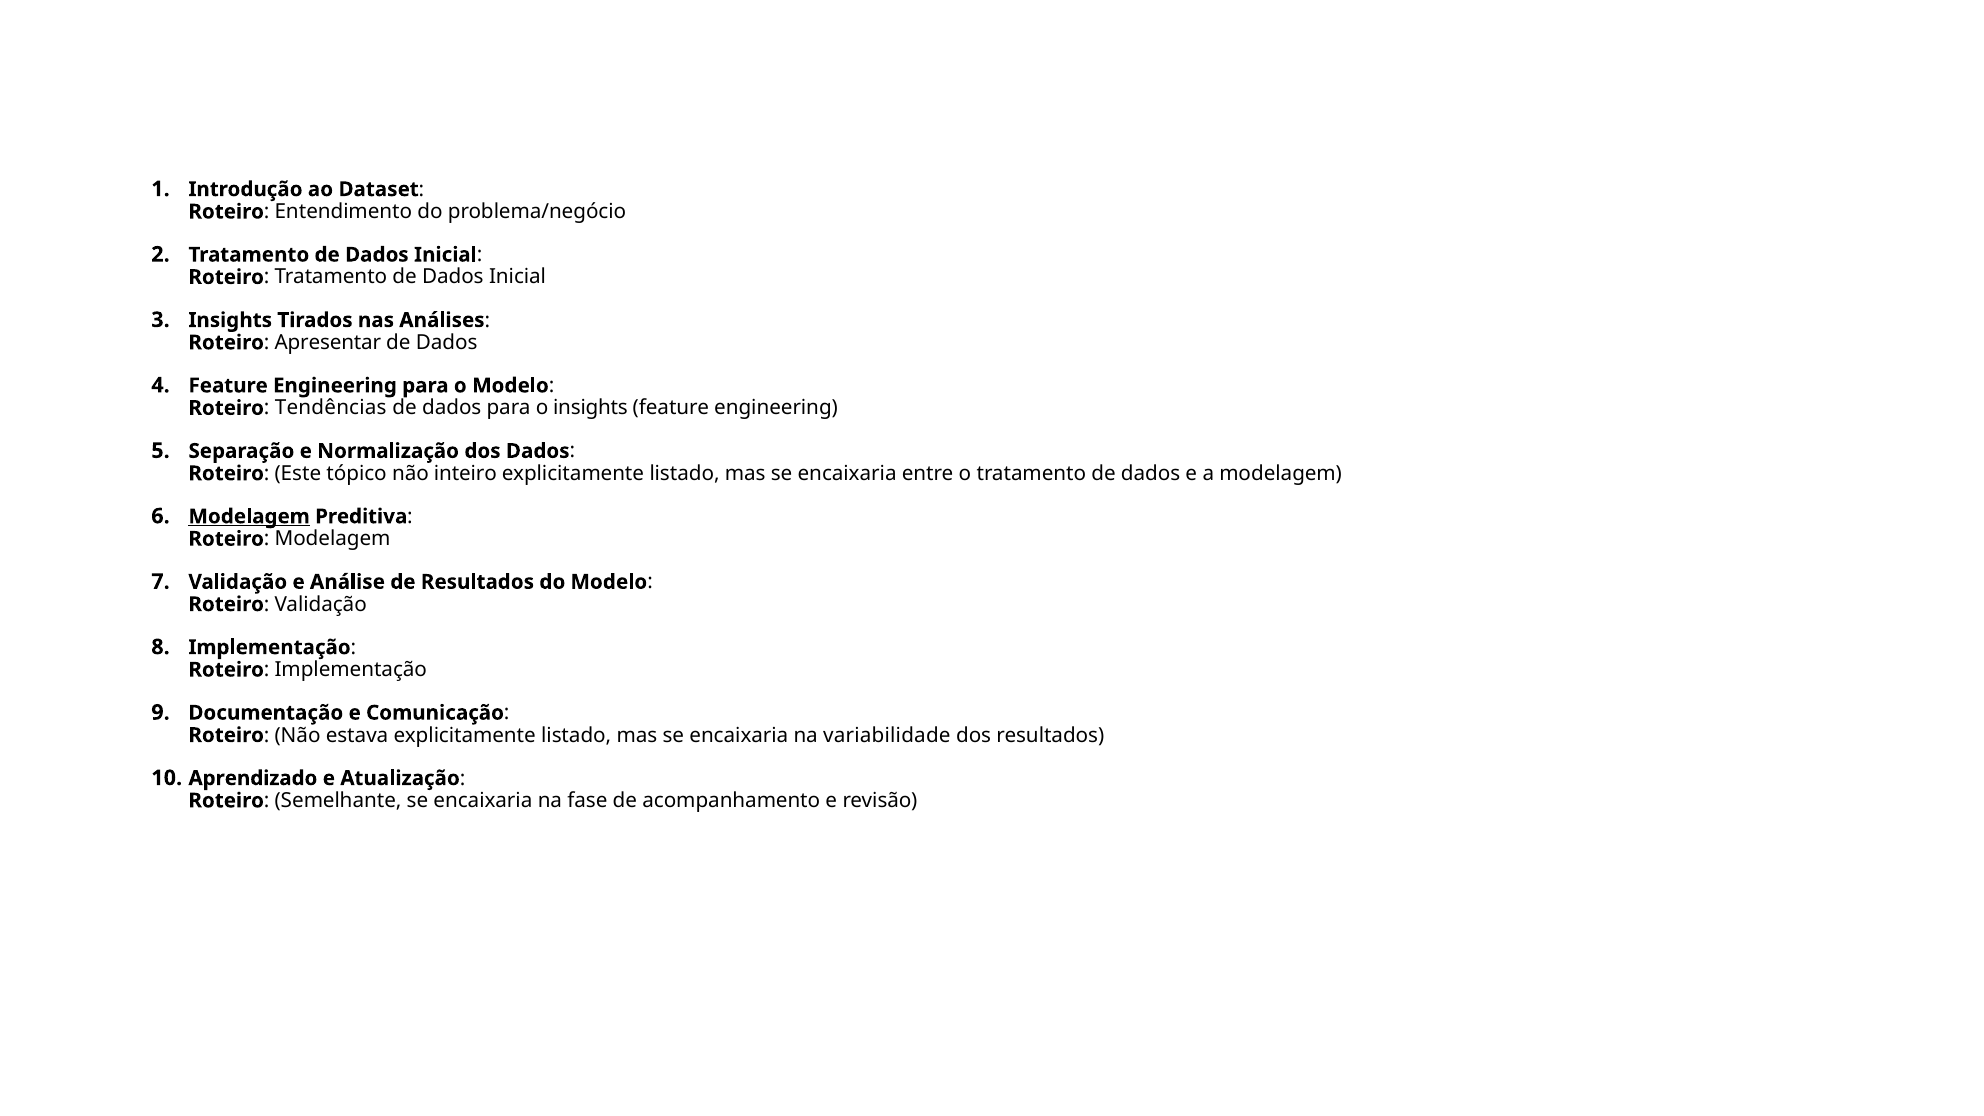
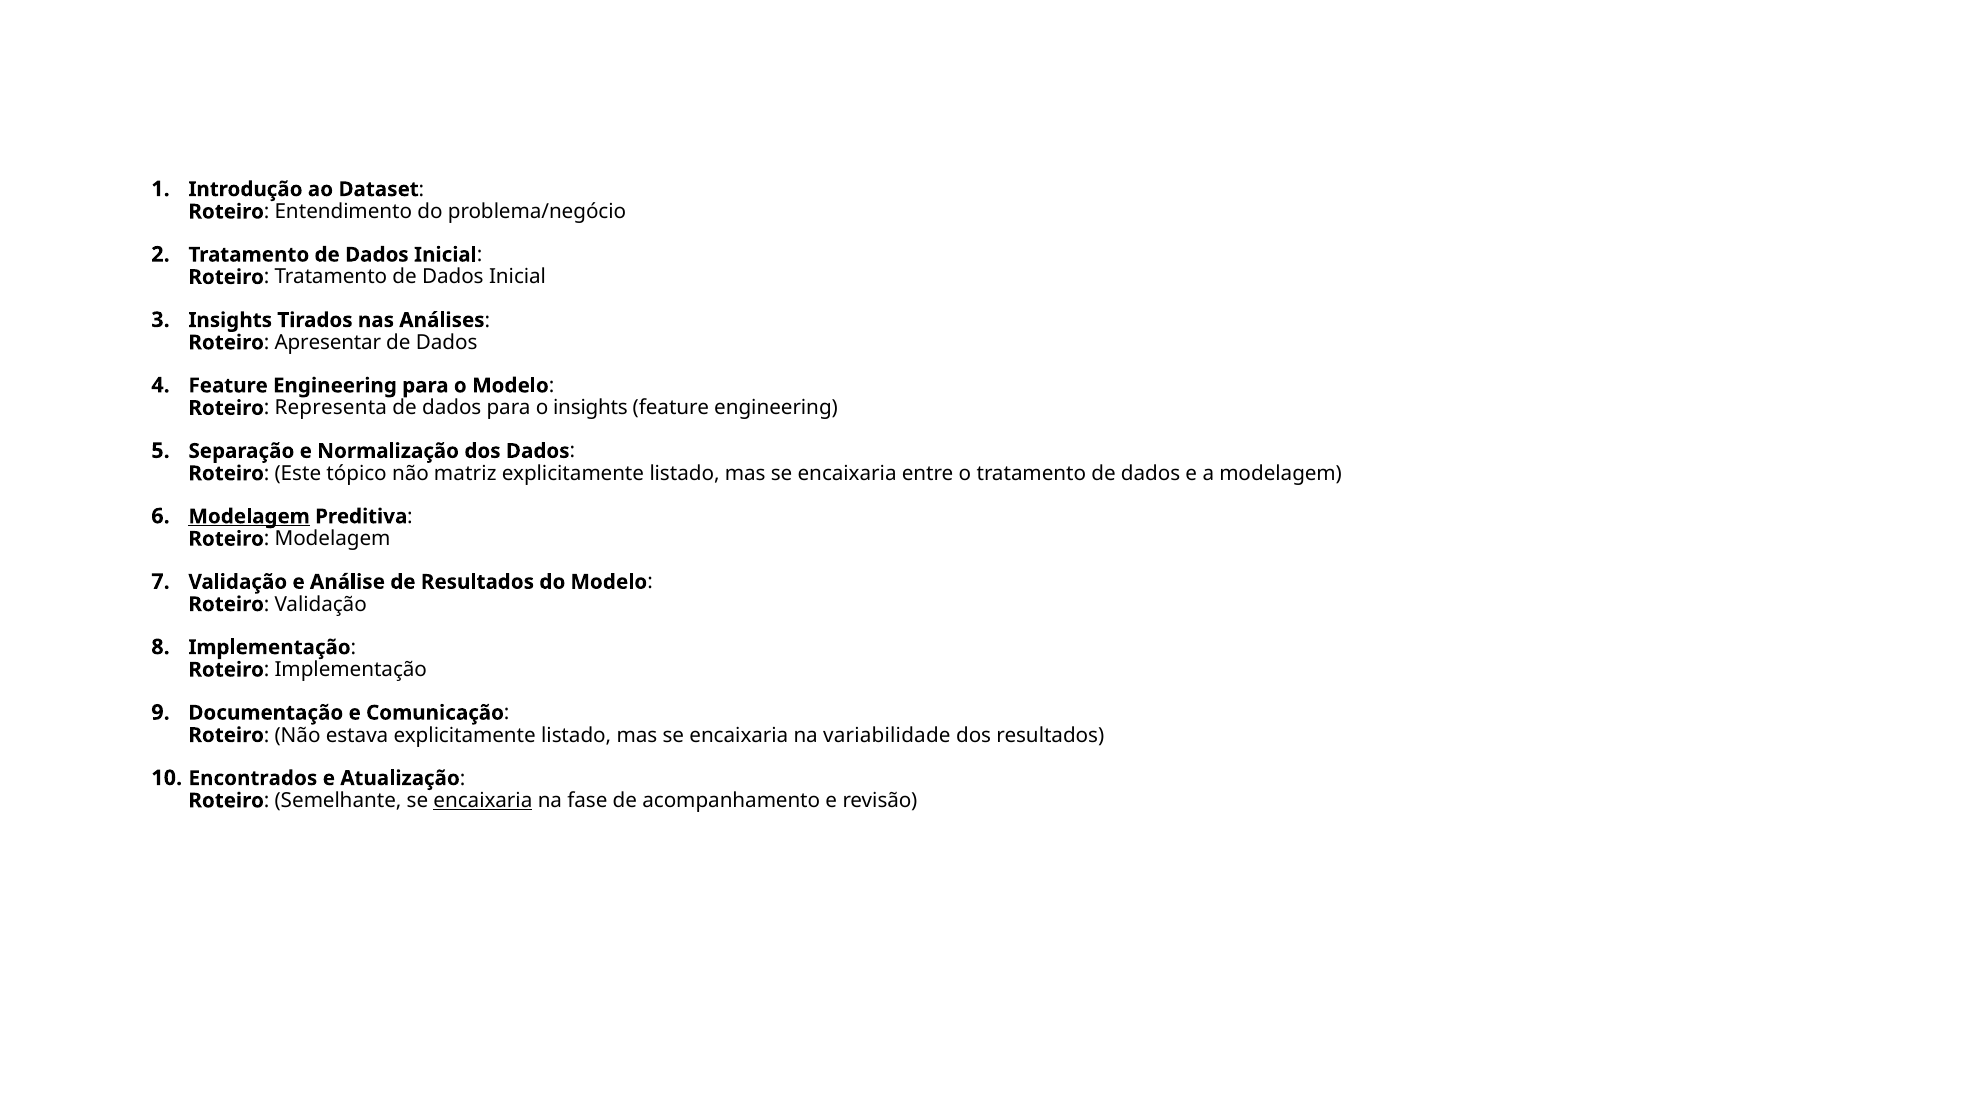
Tendências: Tendências -> Representa
inteiro: inteiro -> matriz
Aprendizado: Aprendizado -> Encontrados
encaixaria at (483, 801) underline: none -> present
